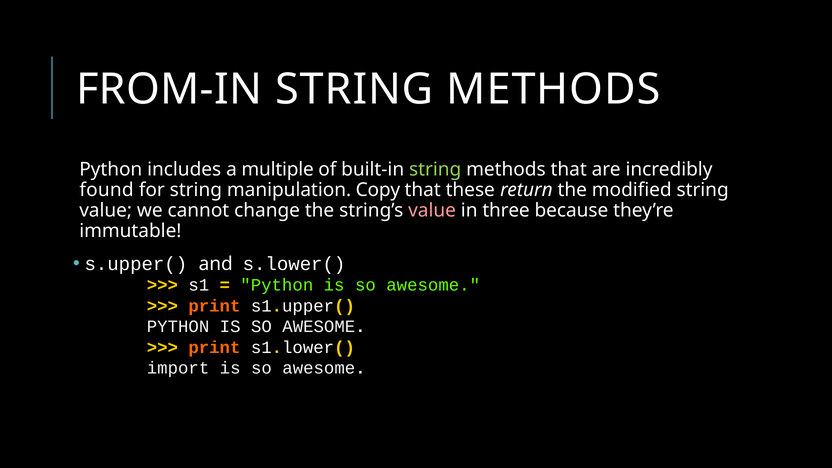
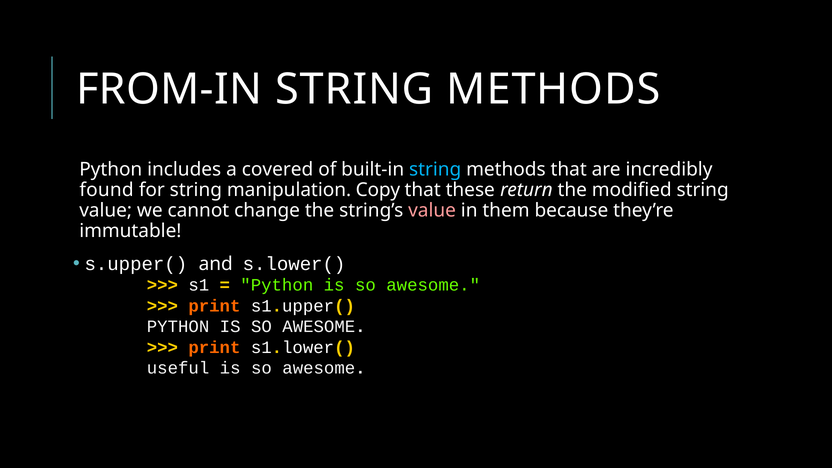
multiple: multiple -> covered
string at (435, 169) colour: light green -> light blue
three: three -> them
import: import -> useful
